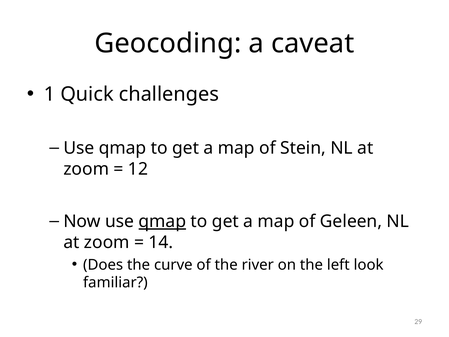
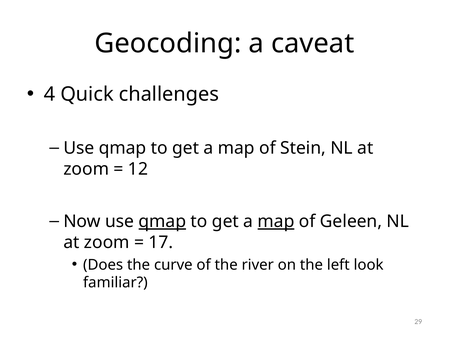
1: 1 -> 4
map at (276, 221) underline: none -> present
14: 14 -> 17
